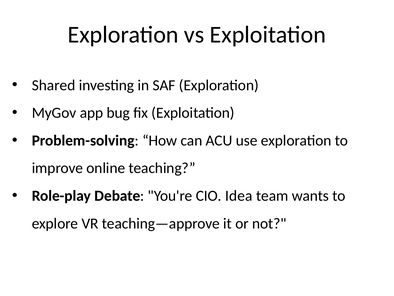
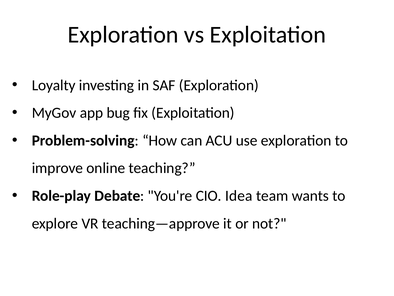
Shared: Shared -> Loyalty
